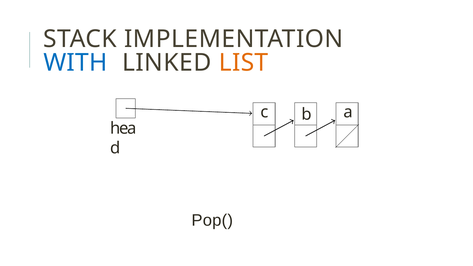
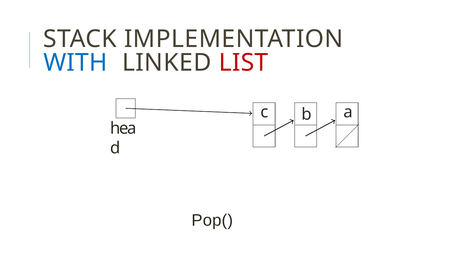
LIST colour: orange -> red
